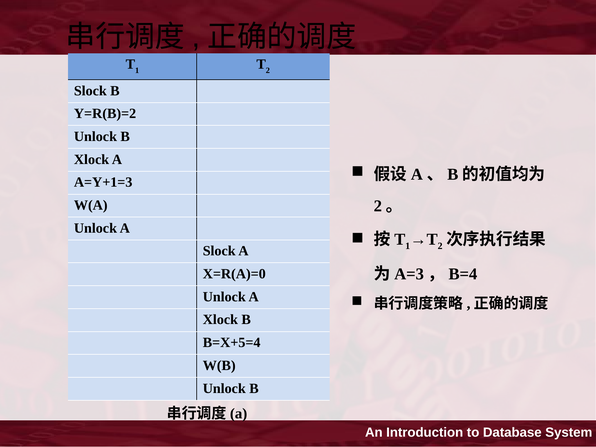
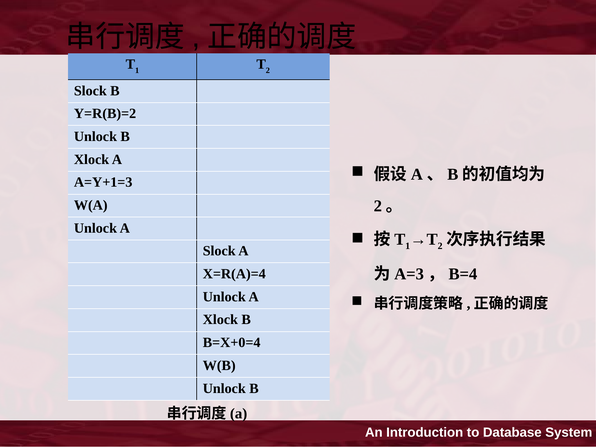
X=R(A)=0: X=R(A)=0 -> X=R(A)=4
B=X+5=4: B=X+5=4 -> B=X+0=4
